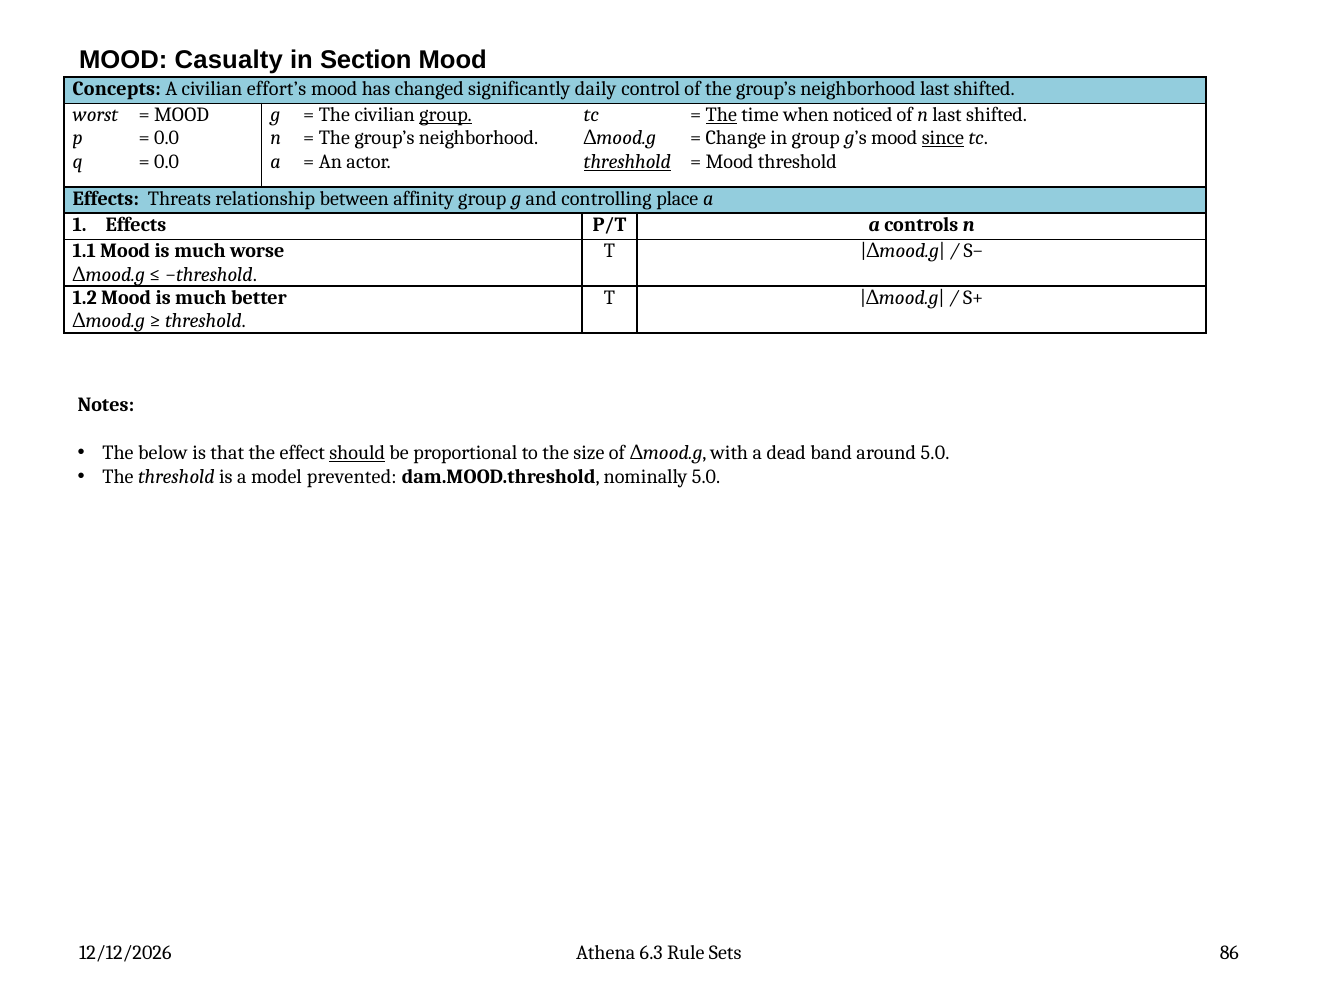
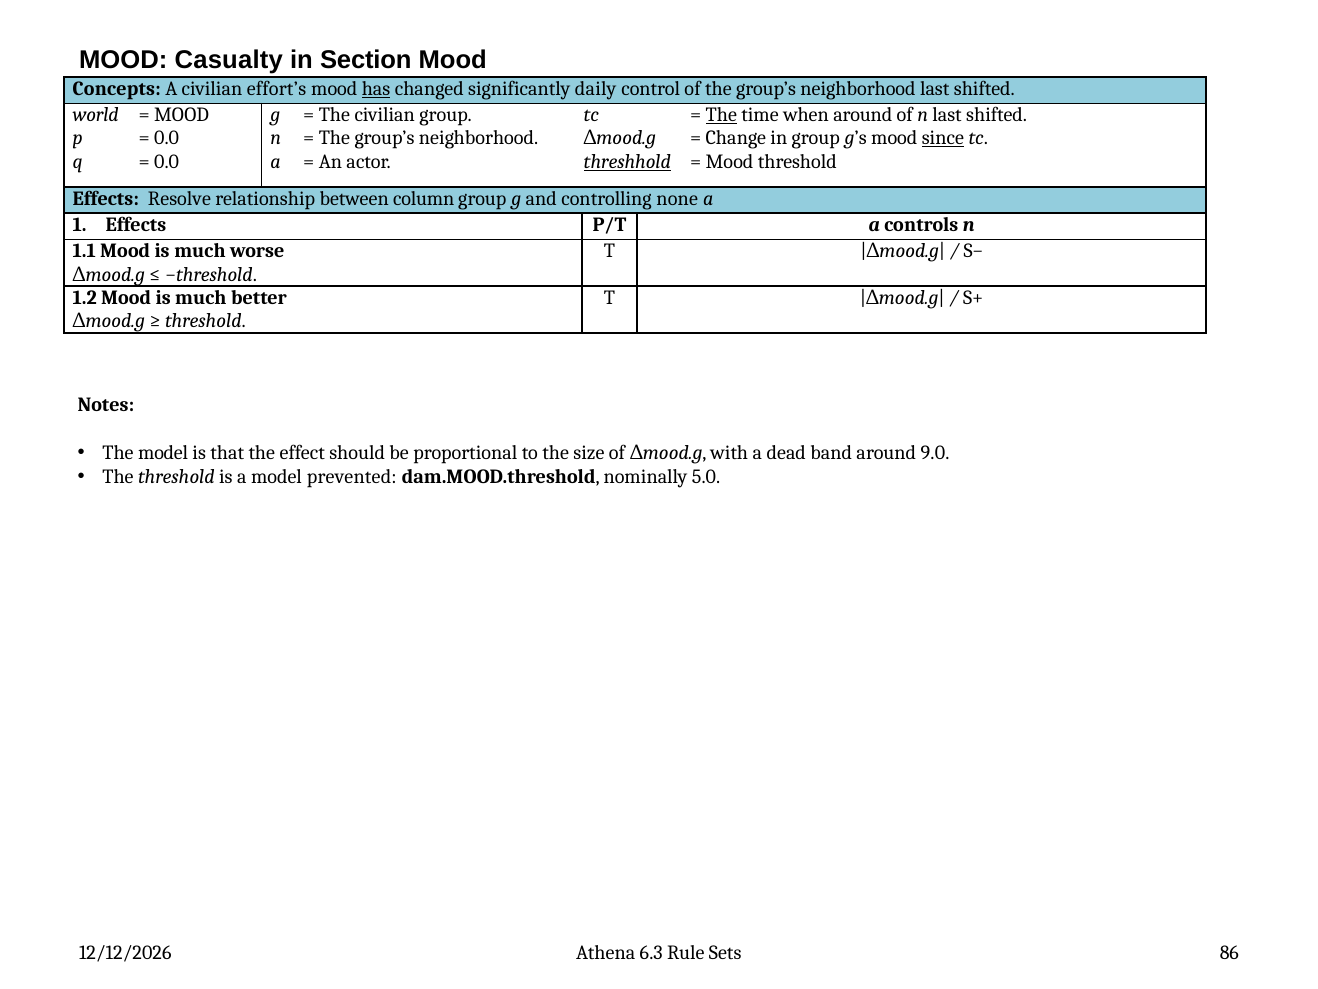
has underline: none -> present
worst: worst -> world
group at (446, 115) underline: present -> none
when noticed: noticed -> around
Threats: Threats -> Resolve
affinity: affinity -> column
place: place -> none
The below: below -> model
should underline: present -> none
around 5.0: 5.0 -> 9.0
